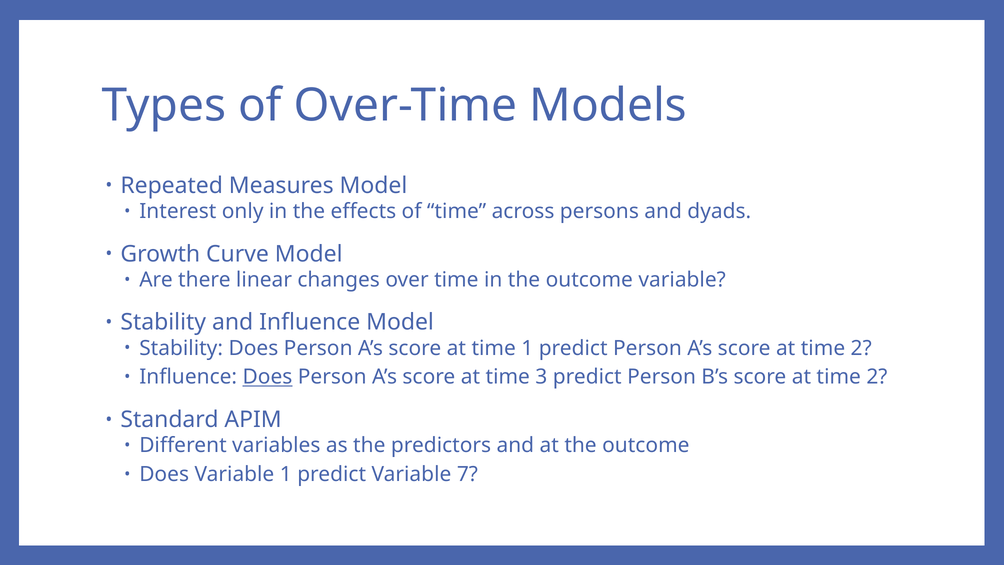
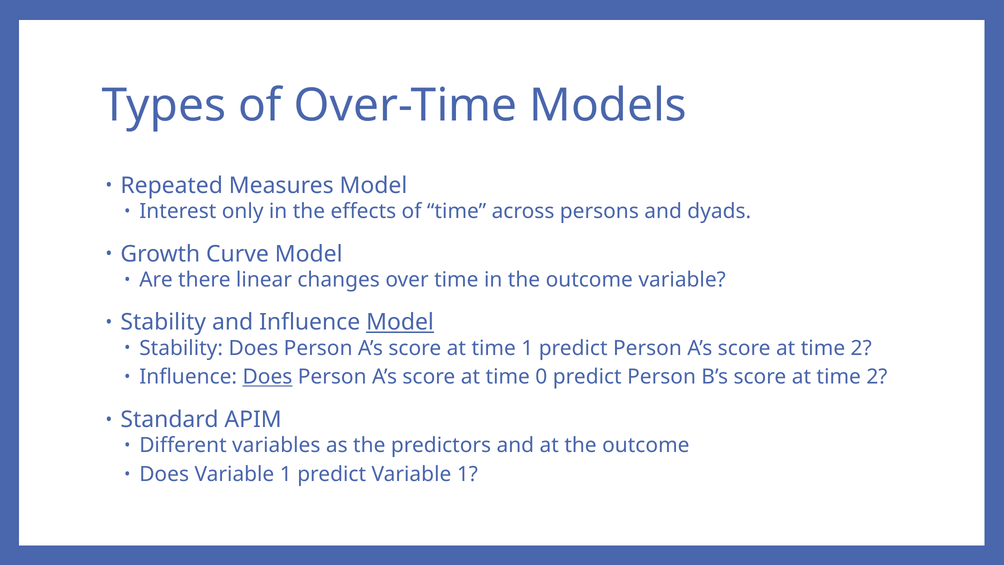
Model at (400, 322) underline: none -> present
3: 3 -> 0
predict Variable 7: 7 -> 1
